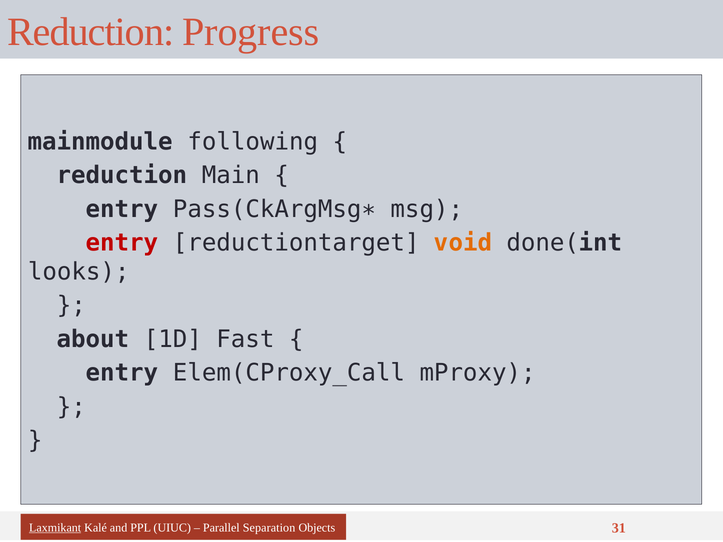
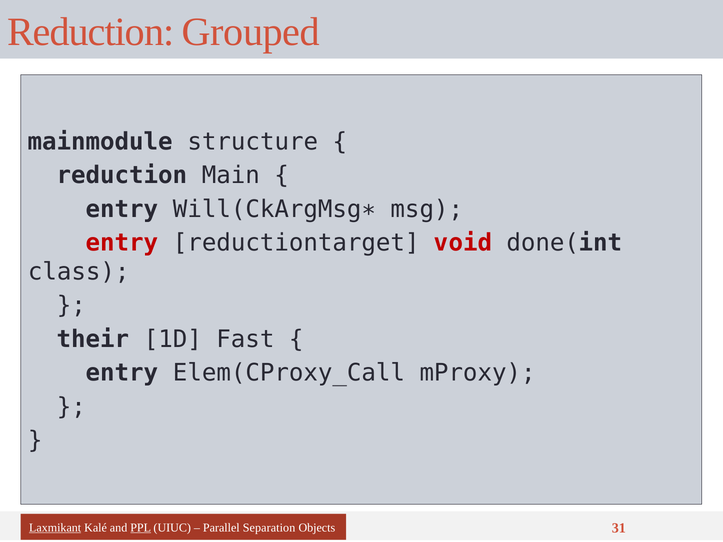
Progress: Progress -> Grouped
following: following -> structure
Pass(CkArgMsg∗: Pass(CkArgMsg∗ -> Will(CkArgMsg∗
void colour: orange -> red
looks: looks -> class
about: about -> their
PPL underline: none -> present
